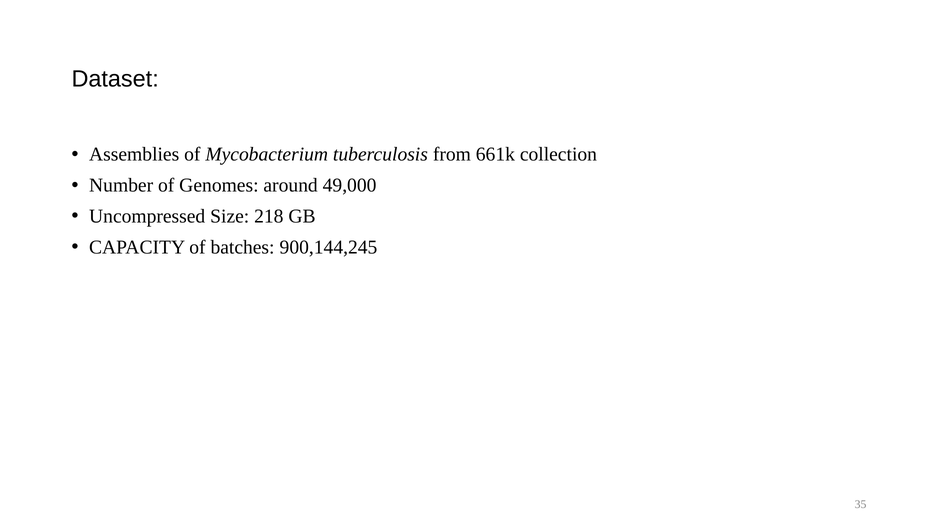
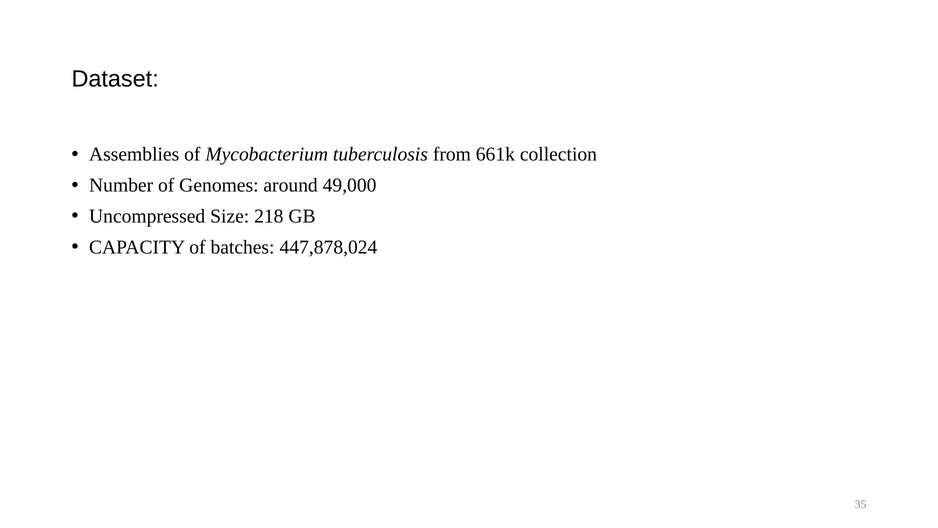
900,144,245: 900,144,245 -> 447,878,024
